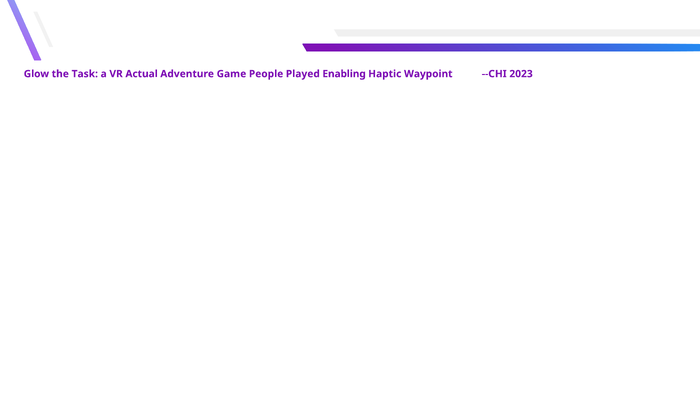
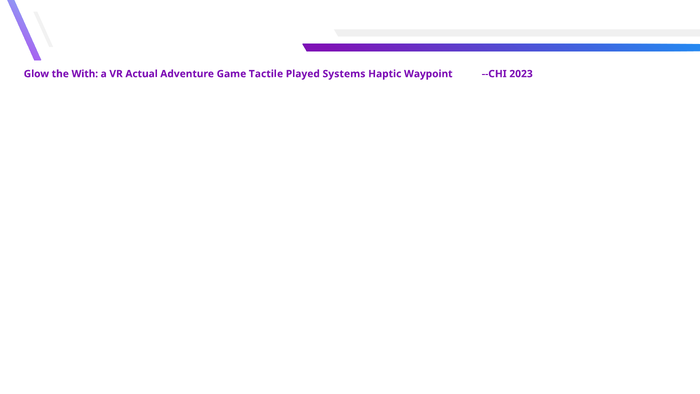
Task: Task -> With
People: People -> Tactile
Enabling: Enabling -> Systems
